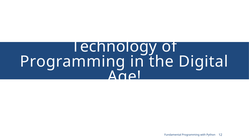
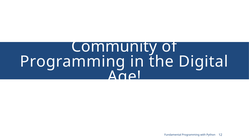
Technology: Technology -> Community
